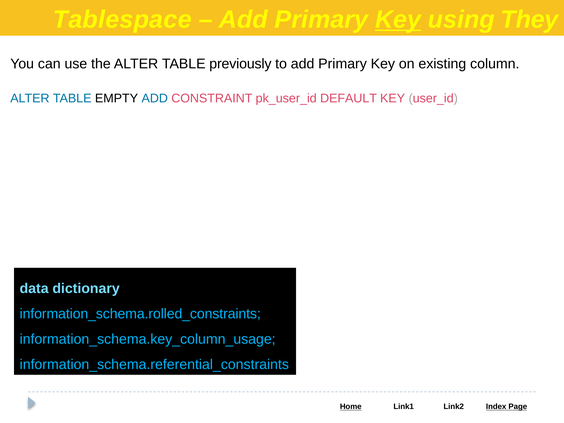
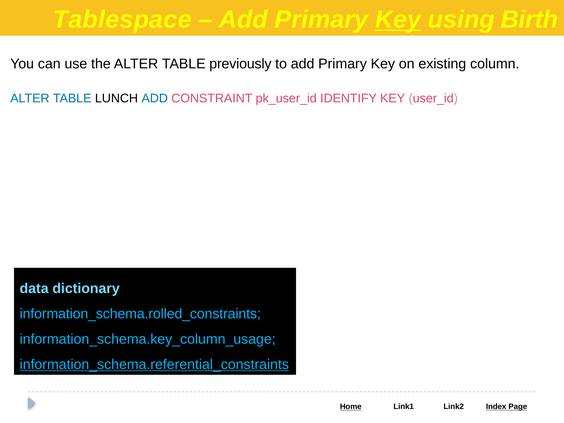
They: They -> Birth
EMPTY: EMPTY -> LUNCH
DEFAULT: DEFAULT -> IDENTIFY
information_schema.referential_constraints underline: none -> present
